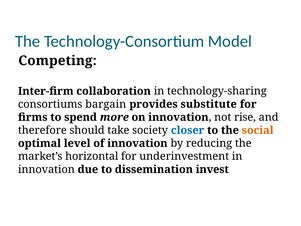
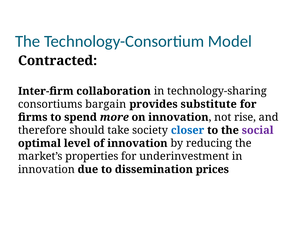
Competing: Competing -> Contracted
social colour: orange -> purple
horizontal: horizontal -> properties
invest: invest -> prices
